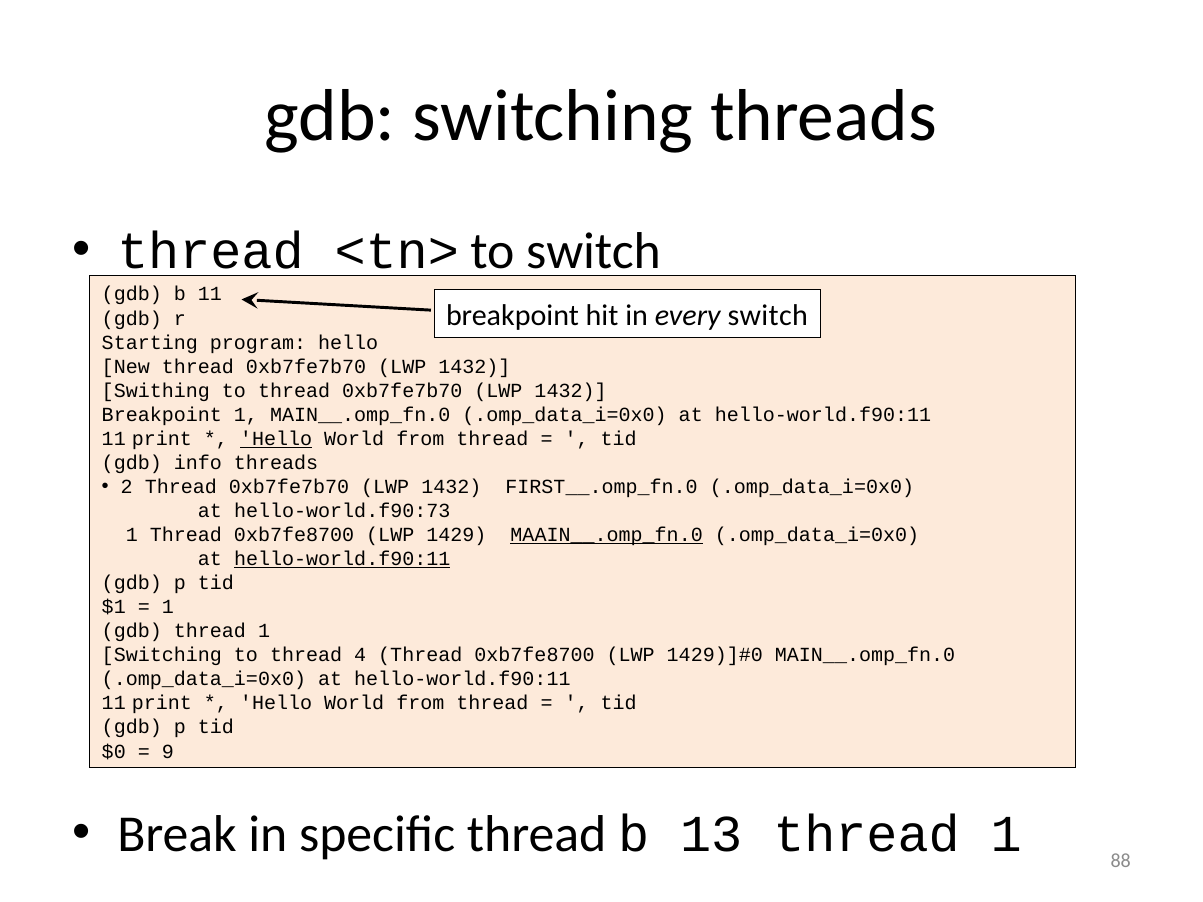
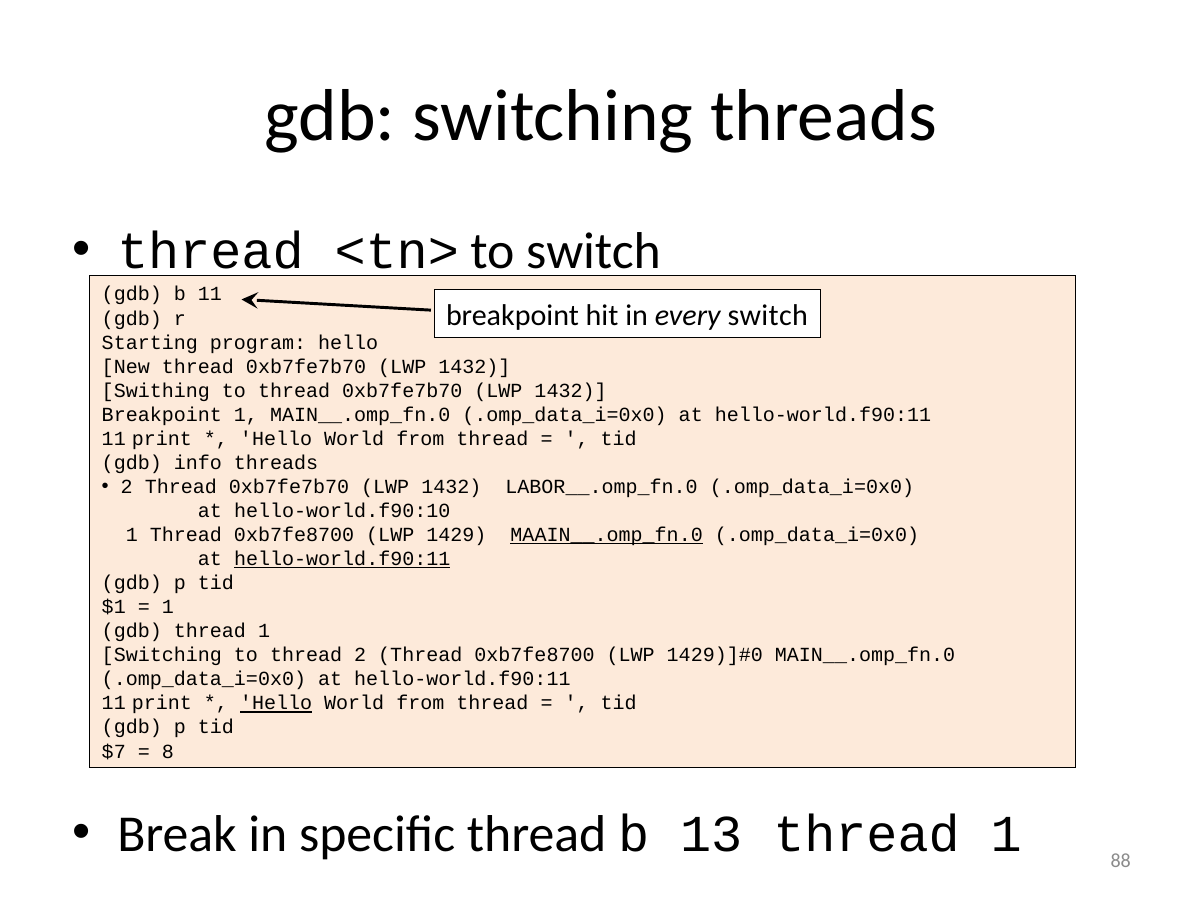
Hello at (276, 439) underline: present -> none
FIRST__.omp_fn.0: FIRST__.omp_fn.0 -> LABOR__.omp_fn.0
hello-world.f90:73: hello-world.f90:73 -> hello-world.f90:10
thread 4: 4 -> 2
Hello at (276, 703) underline: none -> present
$0: $0 -> $7
9: 9 -> 8
